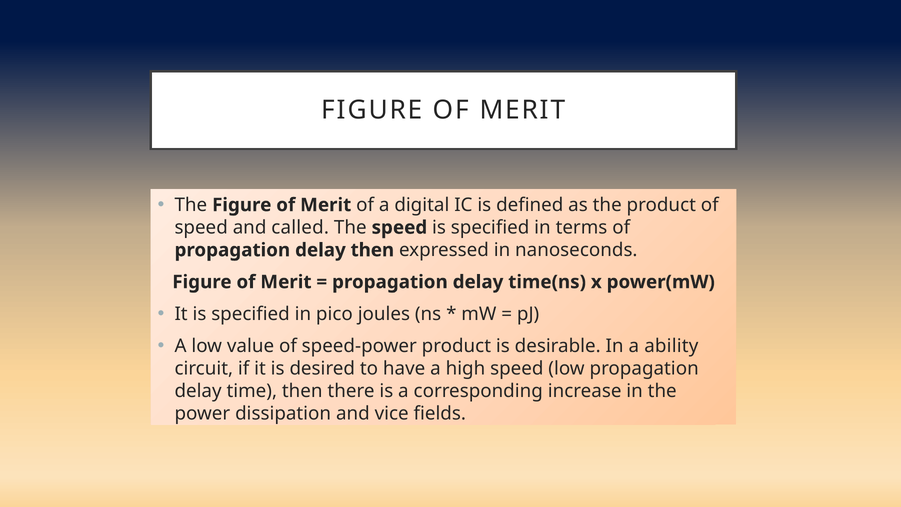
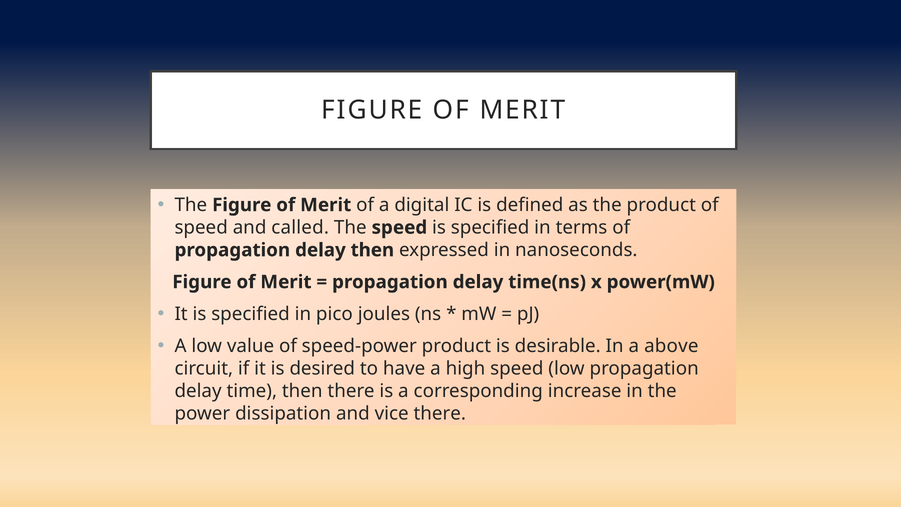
ability: ability -> above
vice fields: fields -> there
